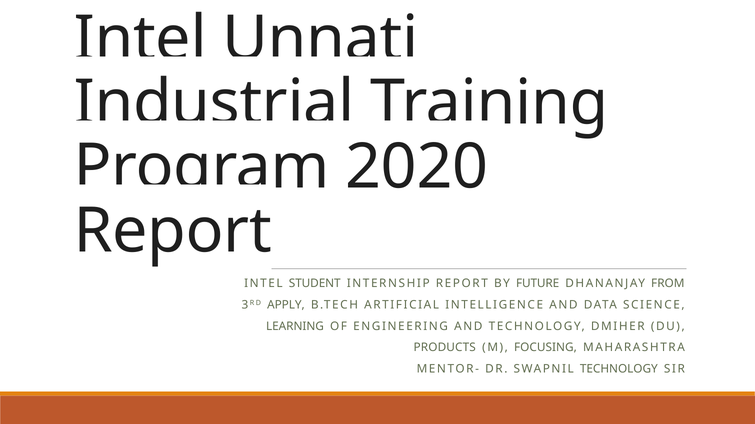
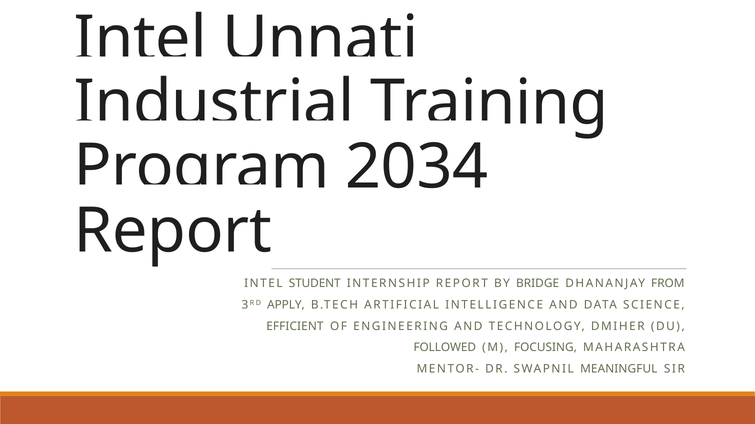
2020: 2020 -> 2034
FUTURE: FUTURE -> BRIDGE
LEARNING: LEARNING -> EFFICIENT
PRODUCTS: PRODUCTS -> FOLLOWED
SWAPNIL TECHNOLOGY: TECHNOLOGY -> MEANINGFUL
